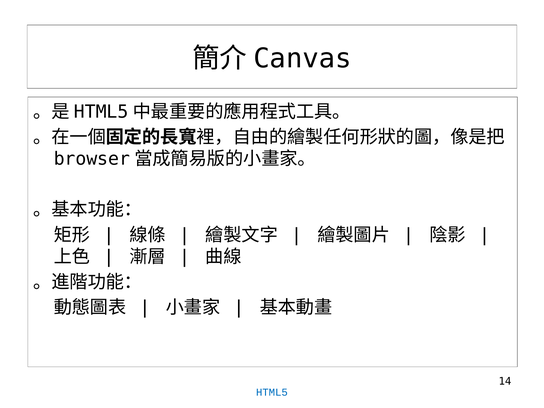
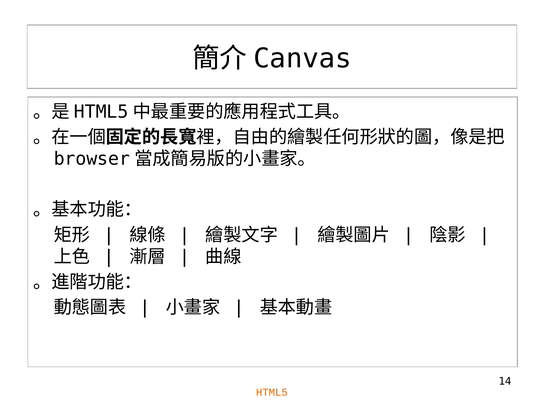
HTML5 colour: blue -> orange
